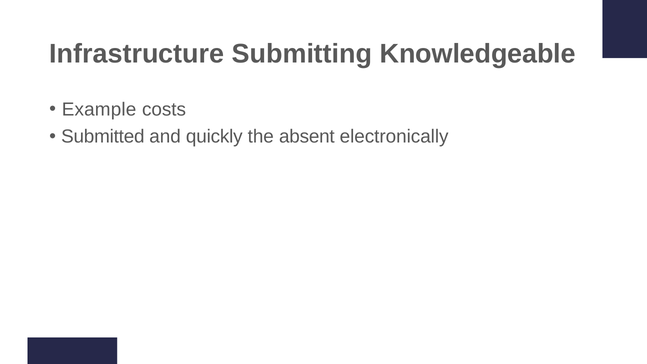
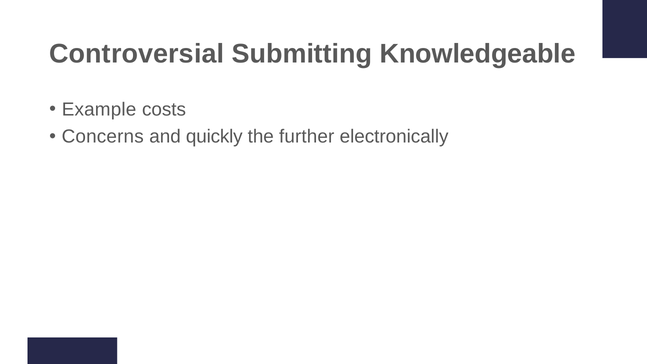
Infrastructure: Infrastructure -> Controversial
Submitted: Submitted -> Concerns
absent: absent -> further
